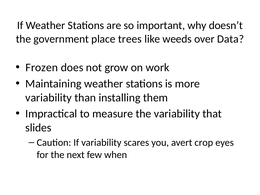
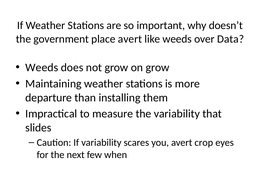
place trees: trees -> avert
Frozen at (42, 68): Frozen -> Weeds
on work: work -> grow
variability at (49, 98): variability -> departure
